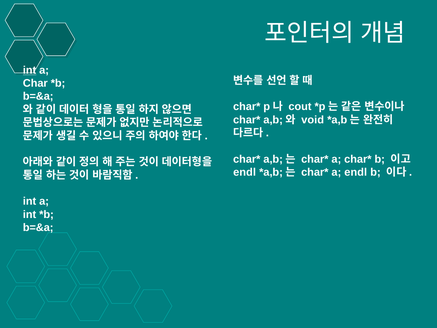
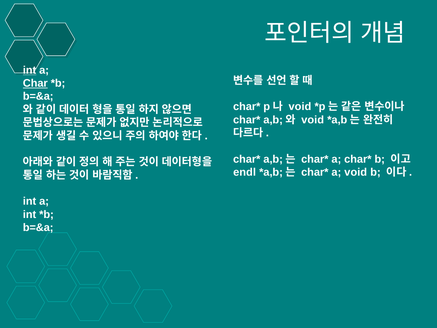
Char underline: none -> present
cout at (300, 107): cout -> void
a endl: endl -> void
